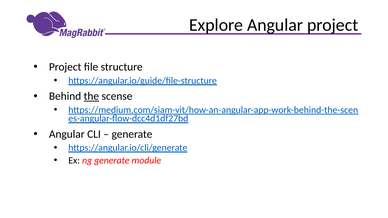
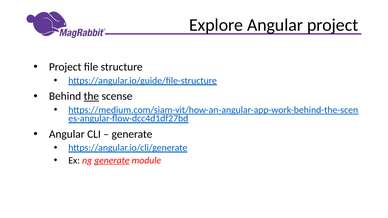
generate at (112, 161) underline: none -> present
